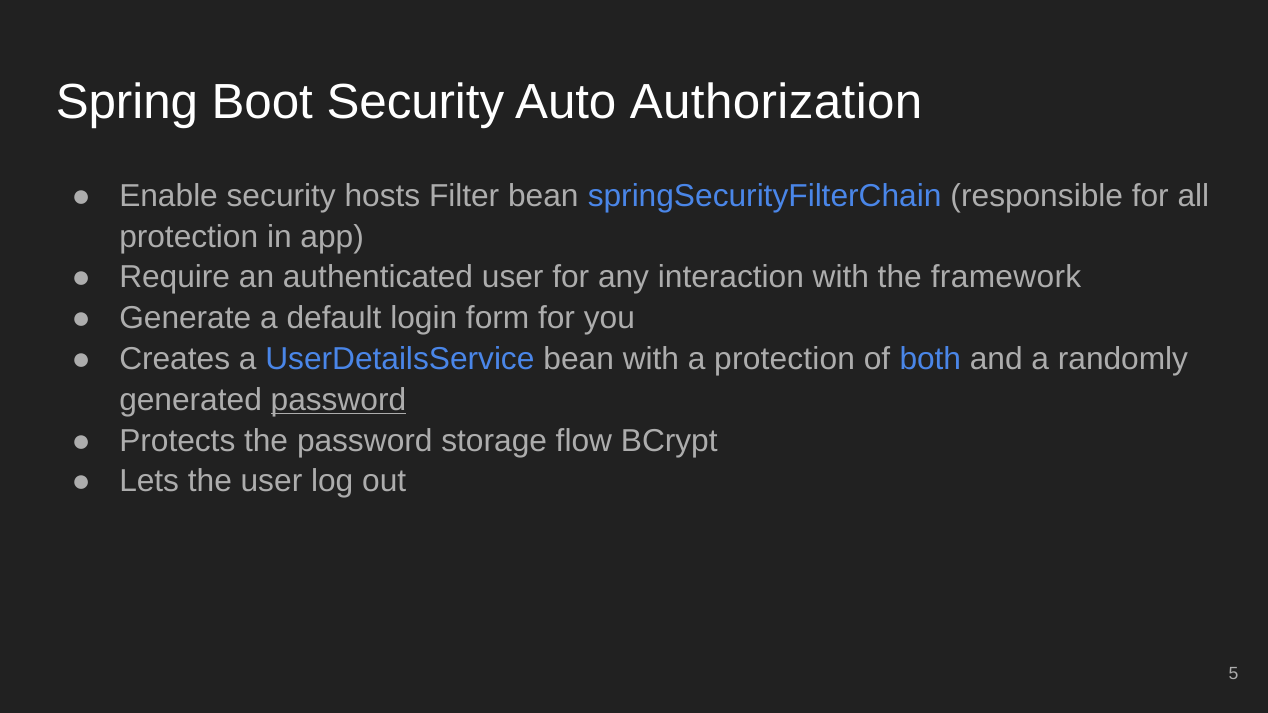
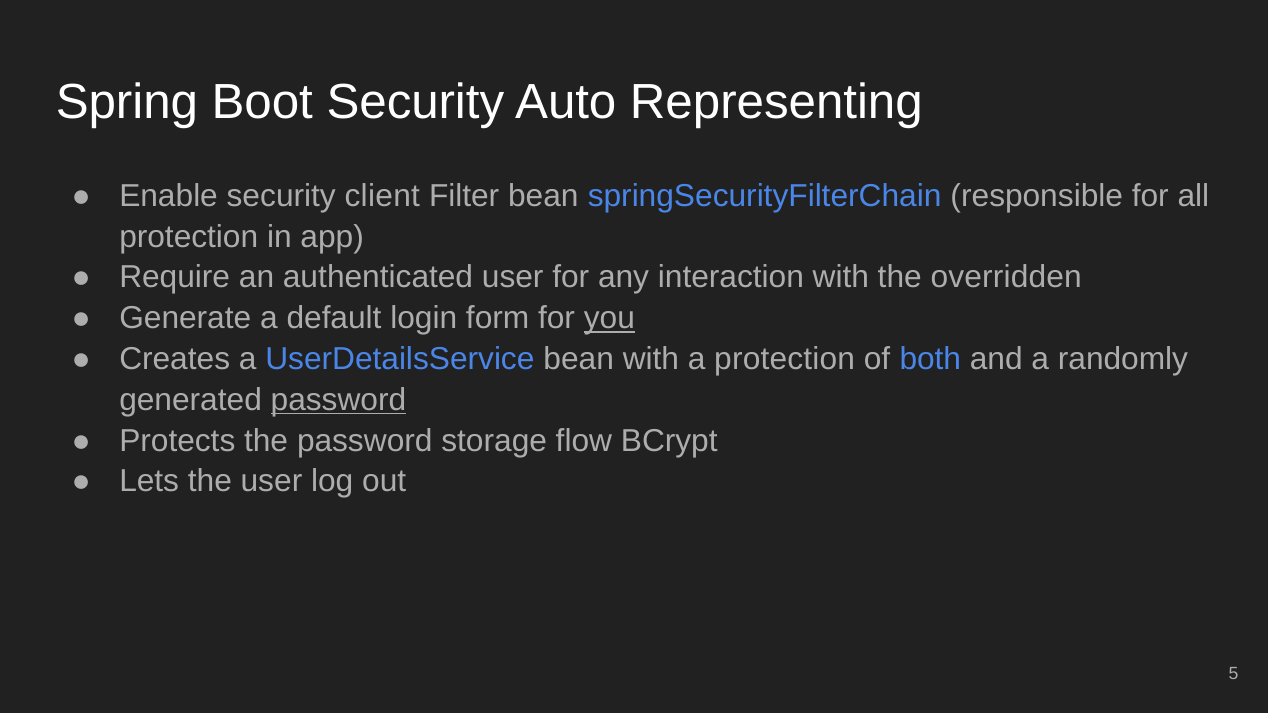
Authorization: Authorization -> Representing
hosts: hosts -> client
framework: framework -> overridden
you underline: none -> present
